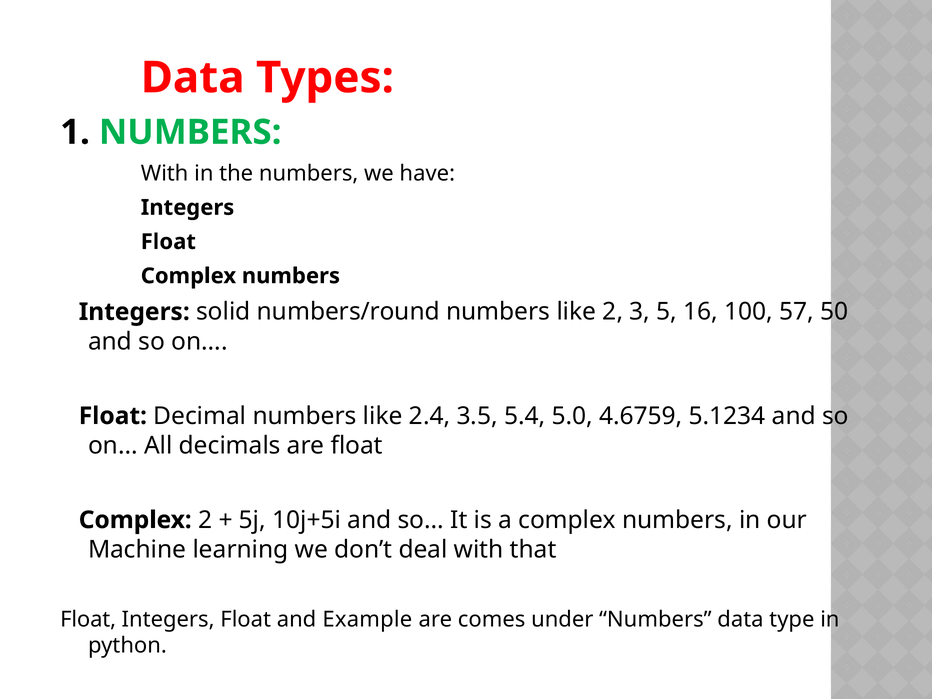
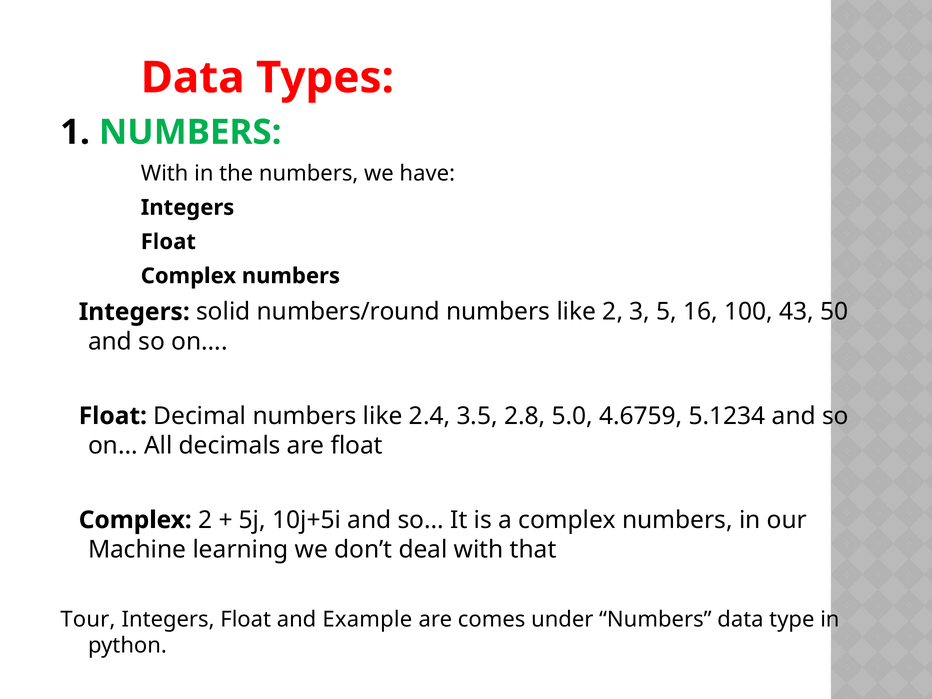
57: 57 -> 43
5.4: 5.4 -> 2.8
Float at (88, 619): Float -> Tour
